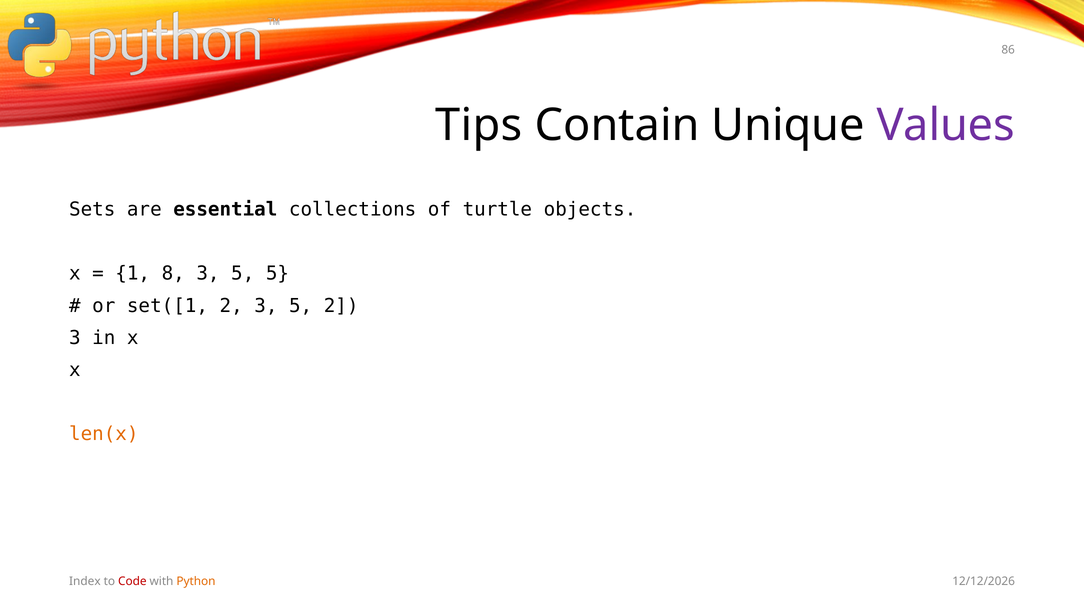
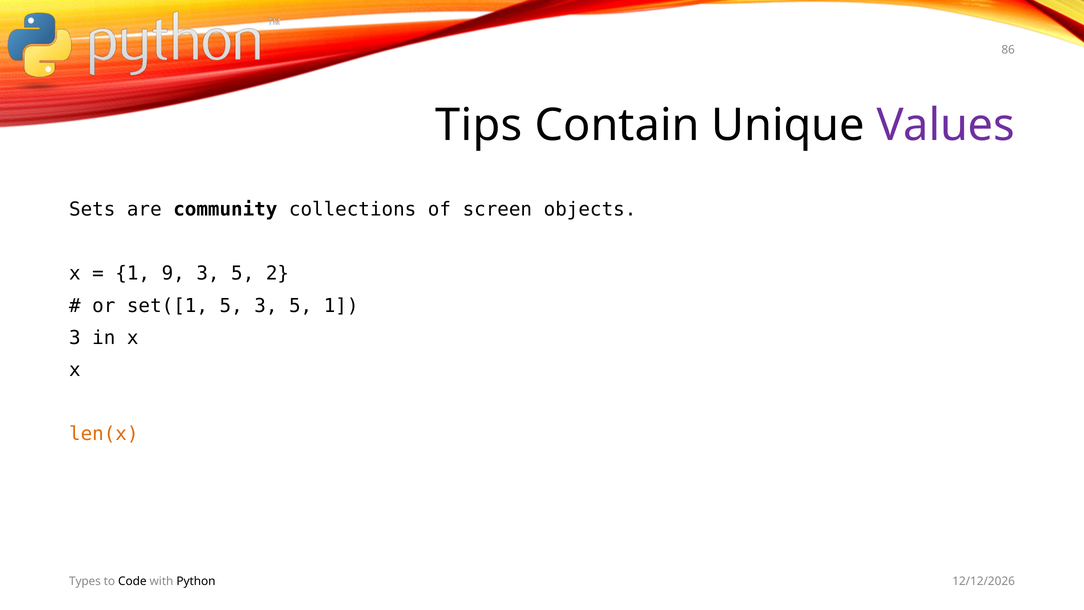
essential: essential -> community
turtle: turtle -> screen
8: 8 -> 9
5 5: 5 -> 2
set([1 2: 2 -> 5
5 2: 2 -> 1
Index: Index -> Types
Code colour: red -> black
Python colour: orange -> black
